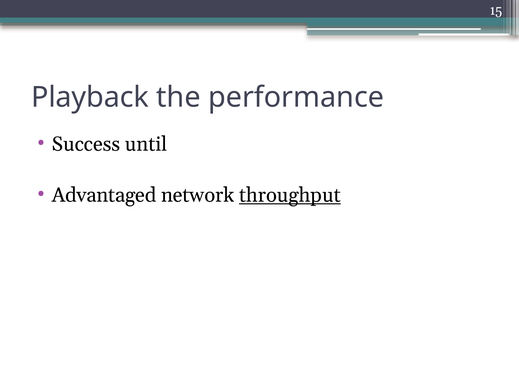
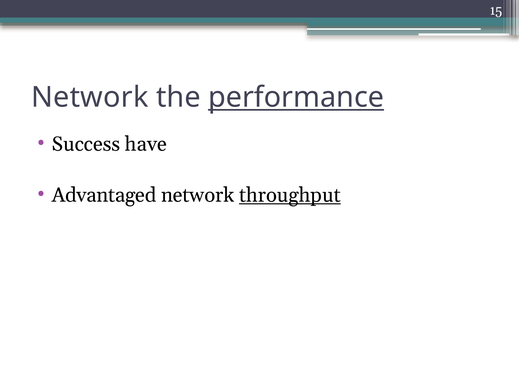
Playback at (90, 97): Playback -> Network
performance underline: none -> present
until: until -> have
